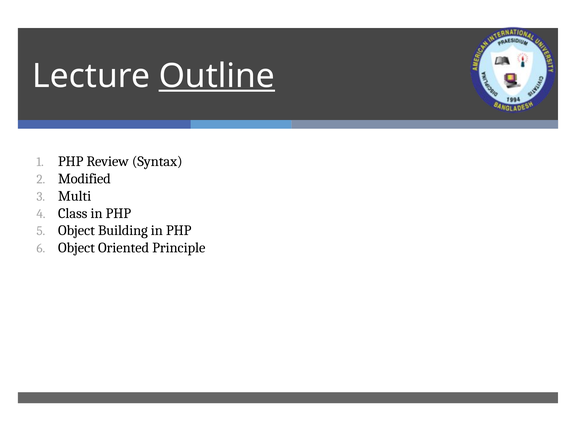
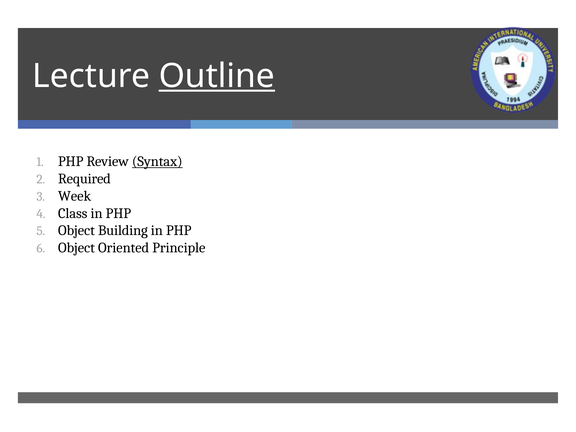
Syntax underline: none -> present
Modified: Modified -> Required
Multi: Multi -> Week
